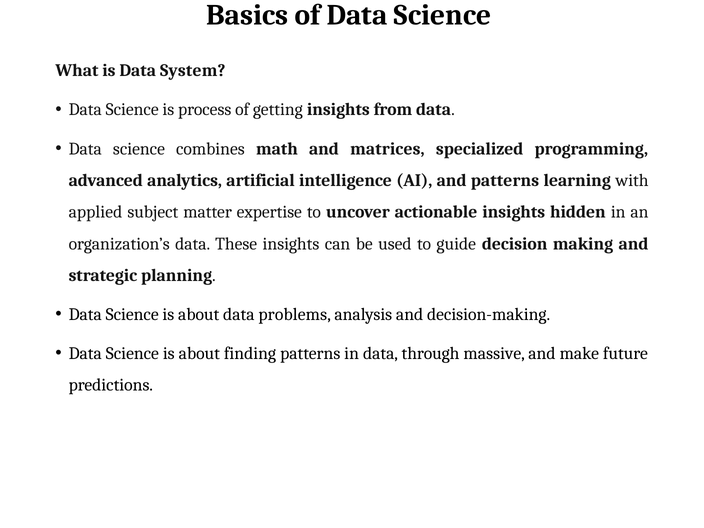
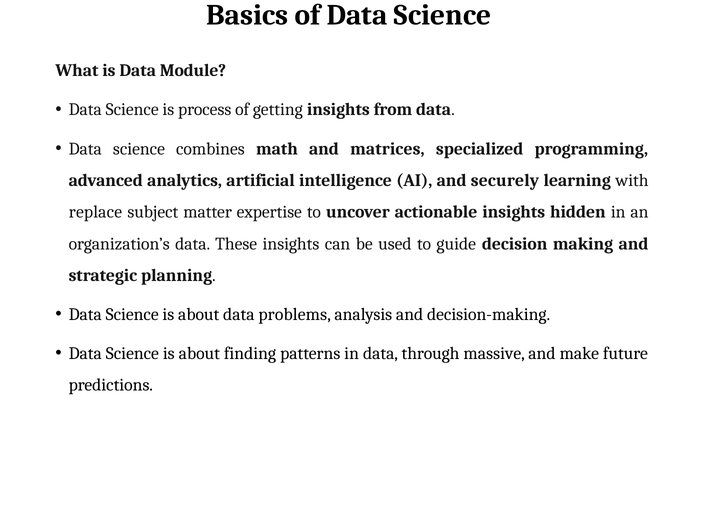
System: System -> Module
and patterns: patterns -> securely
applied: applied -> replace
